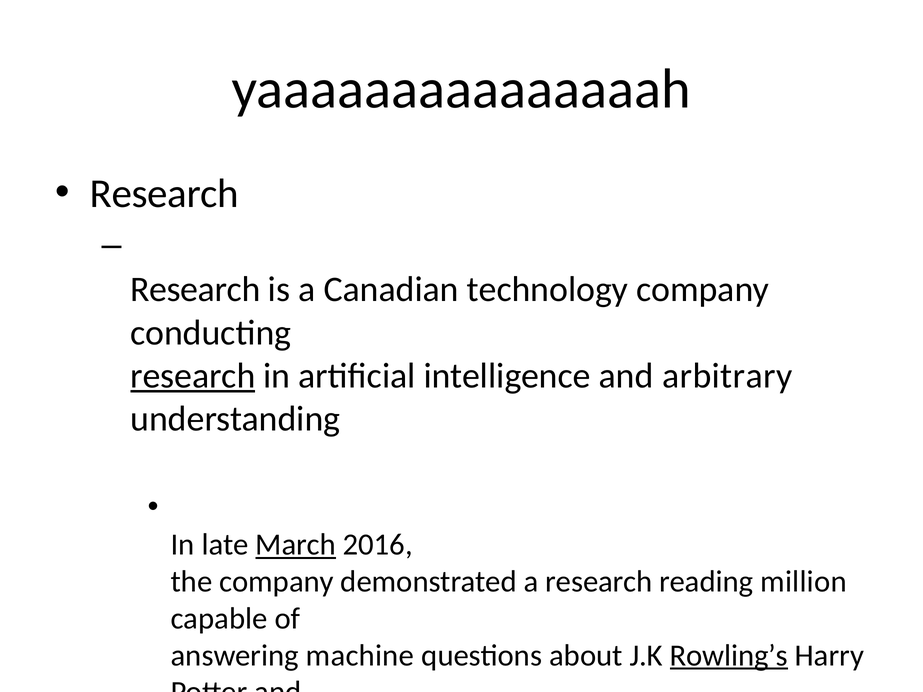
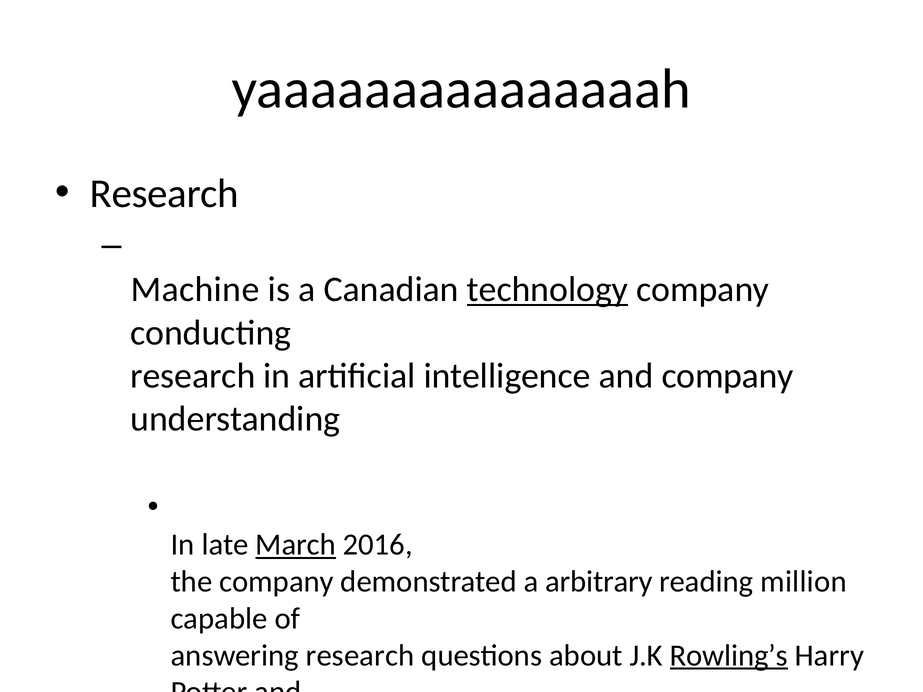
Research at (195, 290): Research -> Machine
technology at (548, 290) underline: none -> present
research at (193, 376) underline: present -> none
and arbitrary: arbitrary -> company
a research: research -> arbitrary
answering machine: machine -> research
